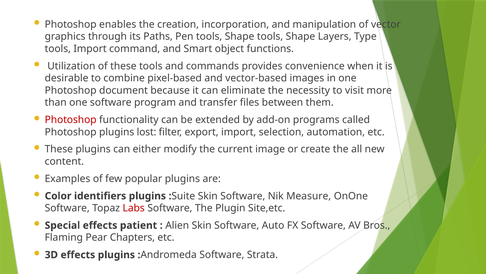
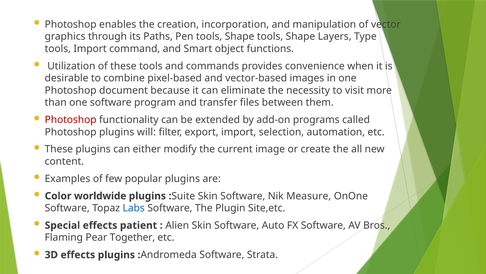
lost: lost -> will
identifiers: identifiers -> worldwide
Labs colour: red -> blue
Chapters: Chapters -> Together
